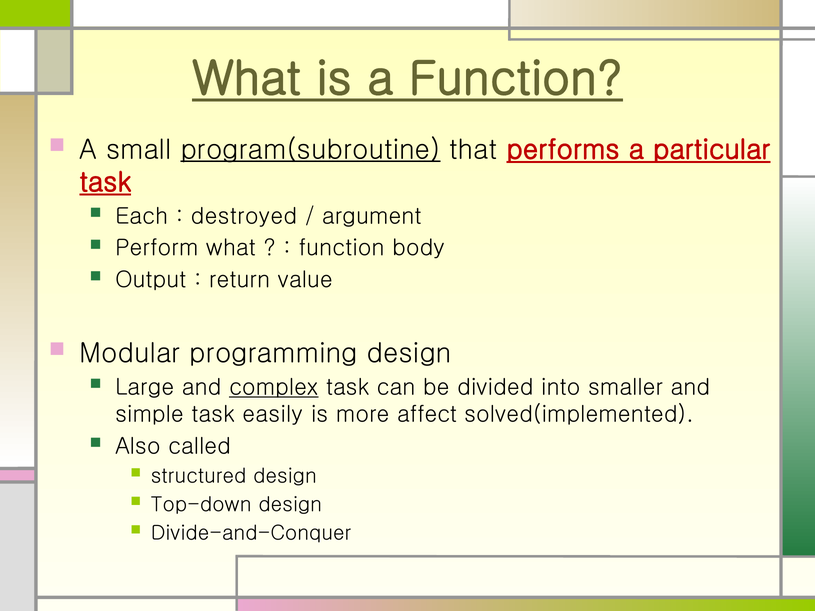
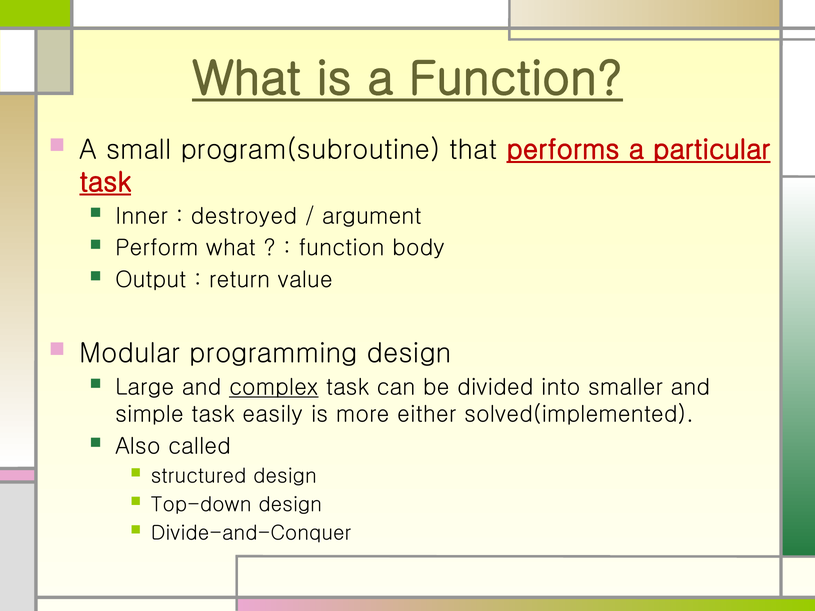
program(subroutine underline: present -> none
Each: Each -> Inner
affect: affect -> either
